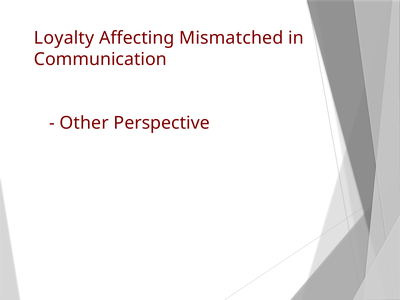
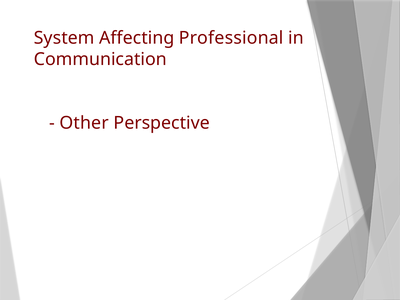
Loyalty: Loyalty -> System
Mismatched: Mismatched -> Professional
